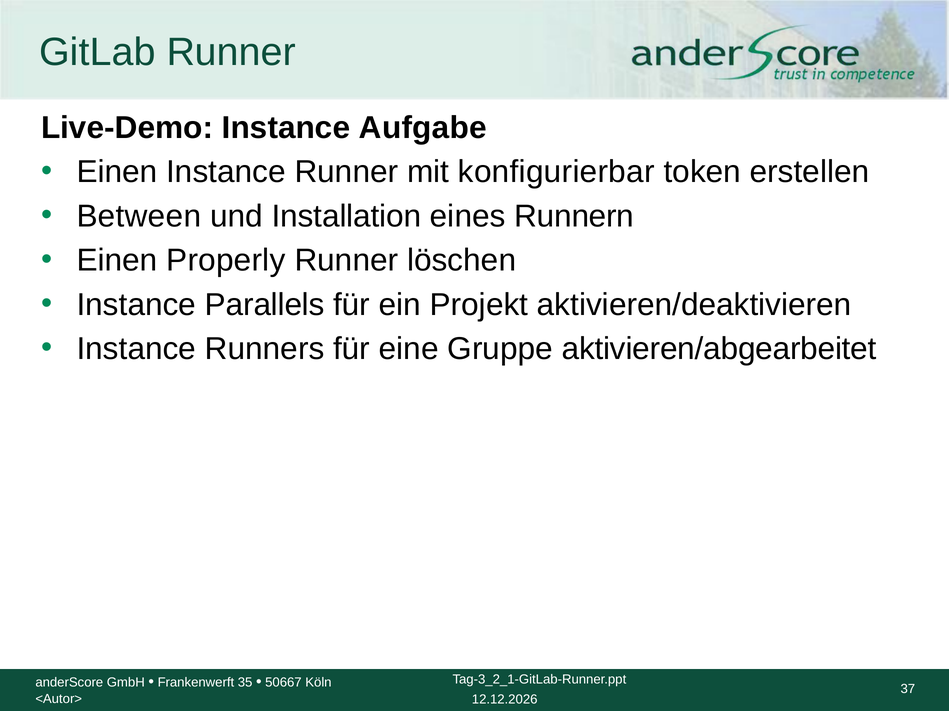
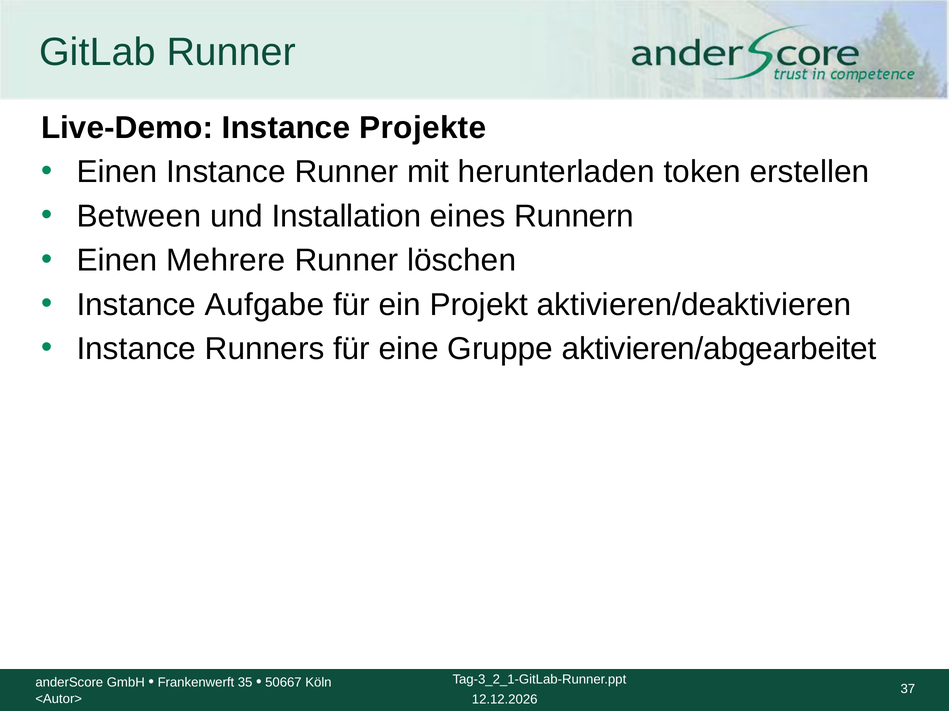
Aufgabe: Aufgabe -> Projekte
konfigurierbar: konfigurierbar -> herunterladen
Properly: Properly -> Mehrere
Parallels: Parallels -> Aufgabe
